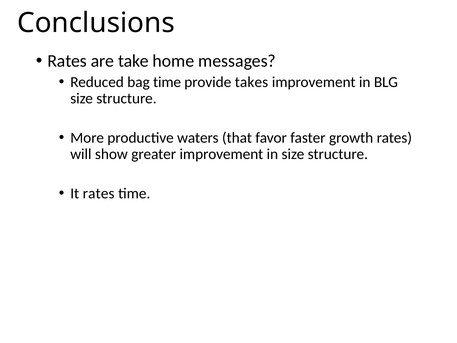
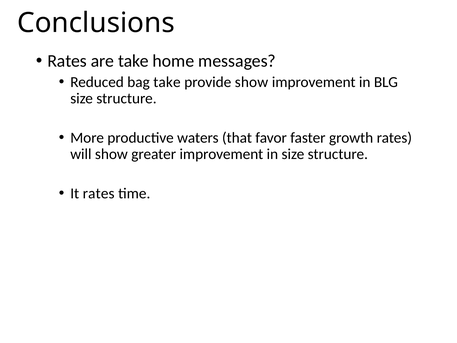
bag time: time -> take
provide takes: takes -> show
